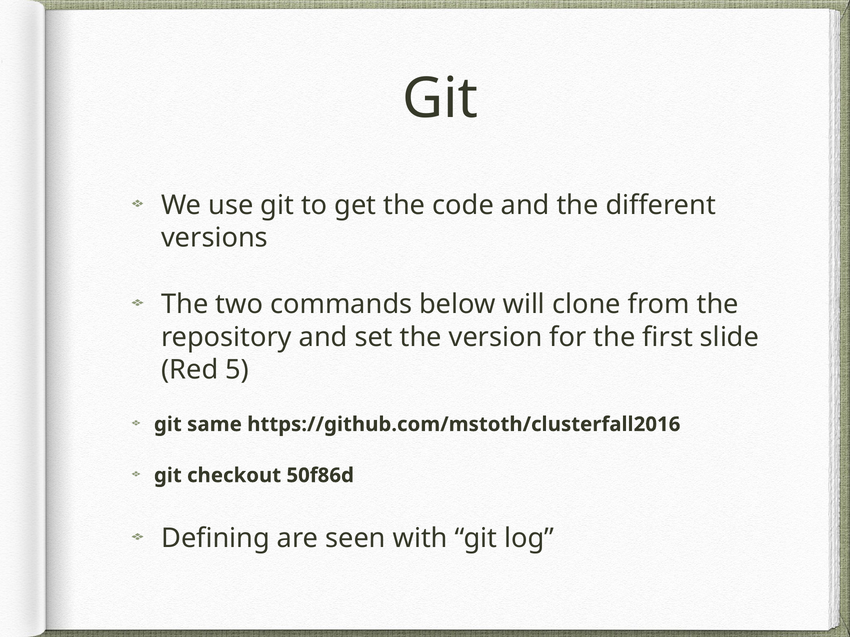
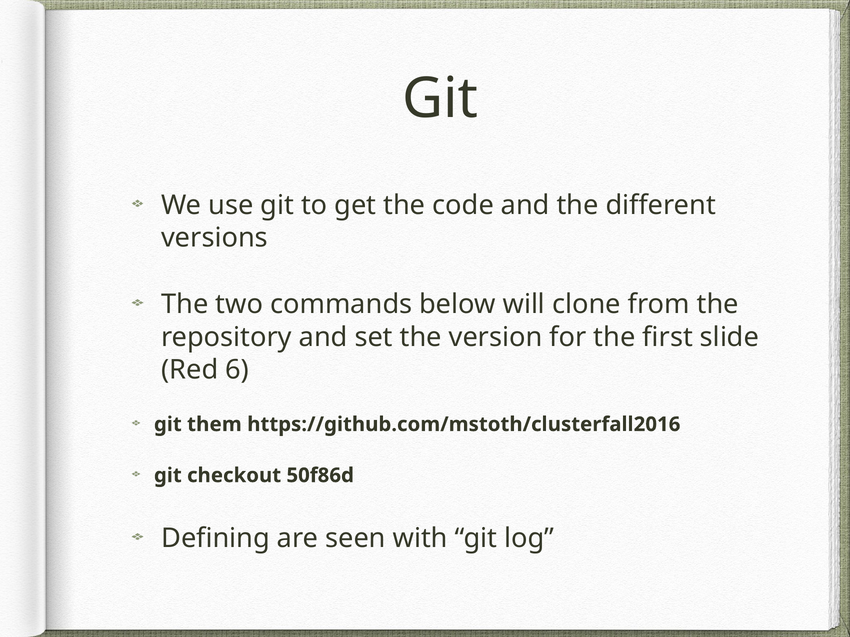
5: 5 -> 6
same: same -> them
